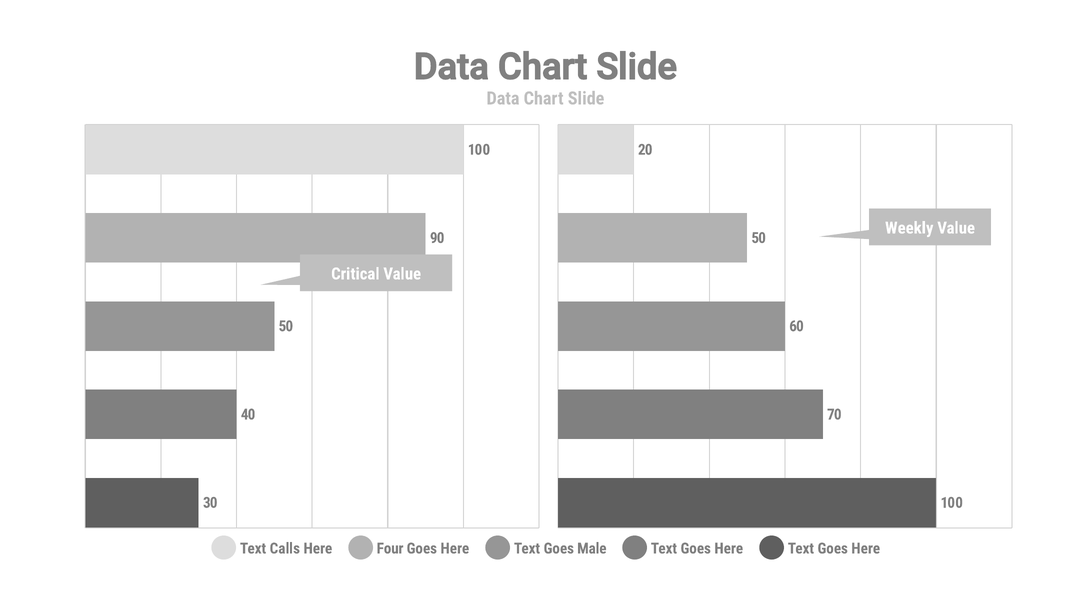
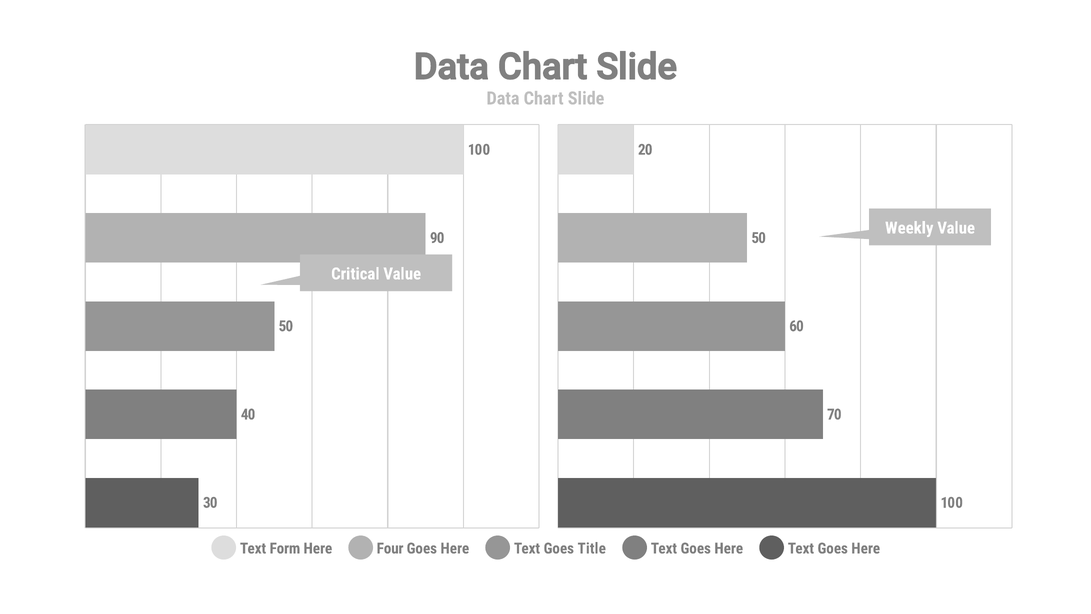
Calls: Calls -> Form
Male: Male -> Title
